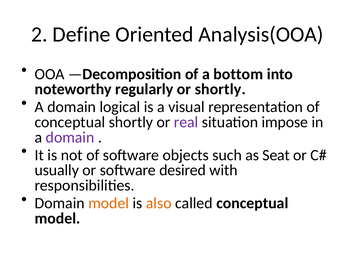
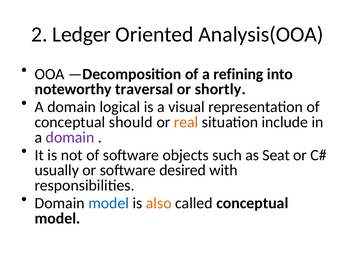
Define: Define -> Ledger
bottom: bottom -> refining
regularly: regularly -> traversal
conceptual shortly: shortly -> should
real colour: purple -> orange
impose: impose -> include
model at (109, 203) colour: orange -> blue
